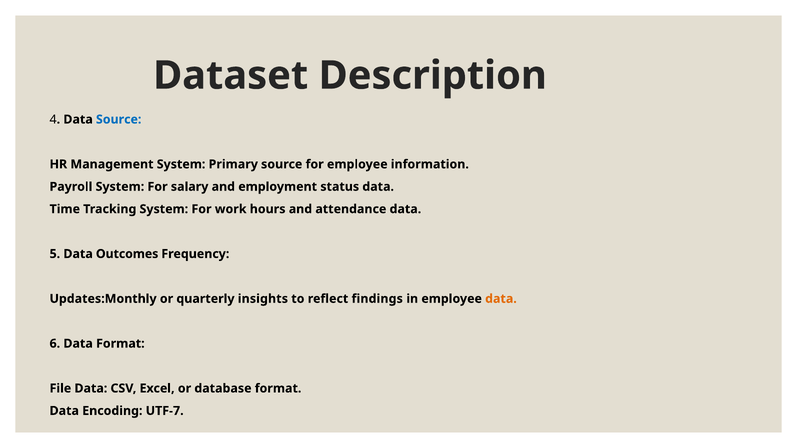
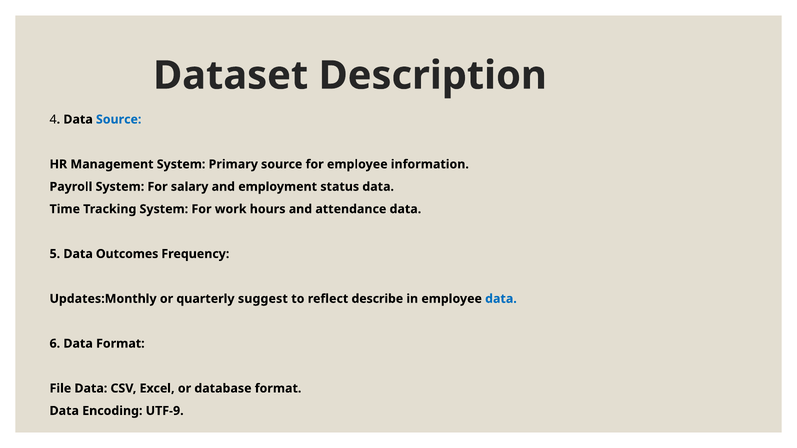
insights: insights -> suggest
findings: findings -> describe
data at (501, 299) colour: orange -> blue
UTF-7: UTF-7 -> UTF-9
